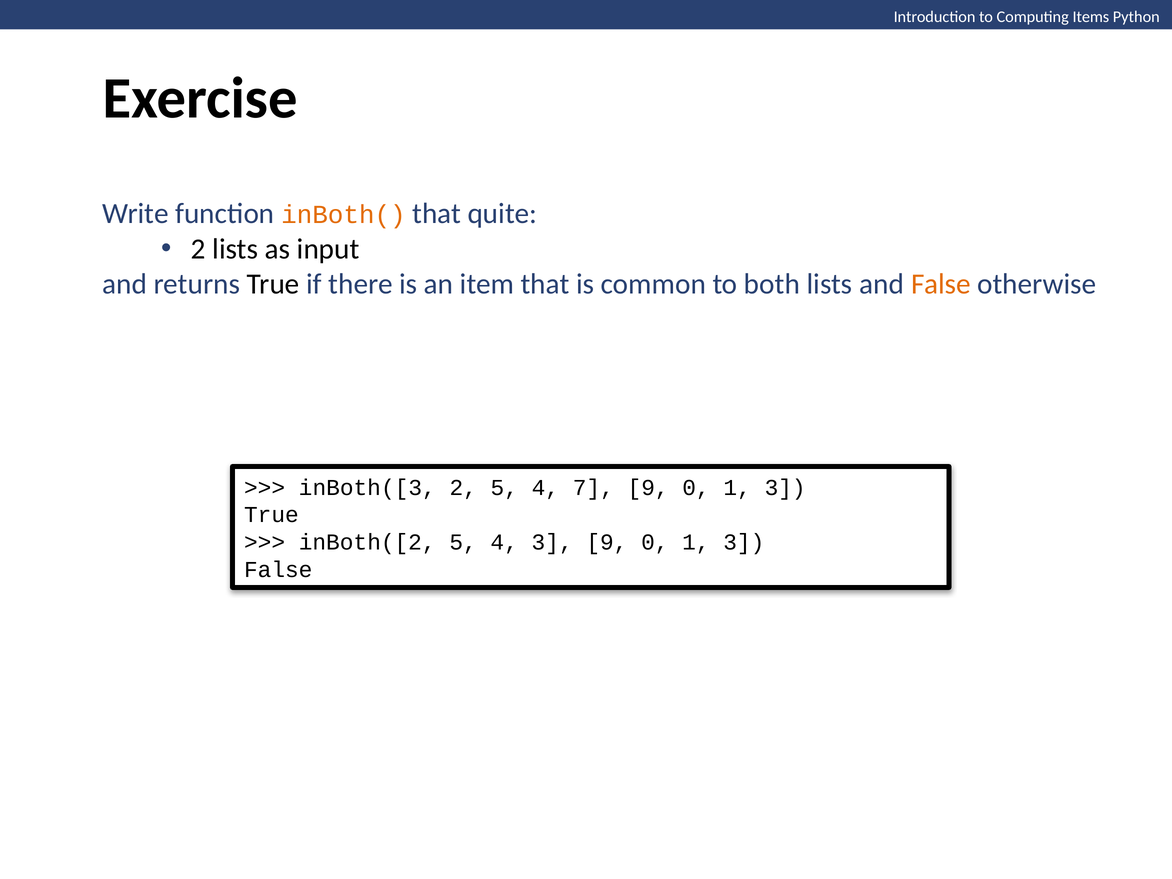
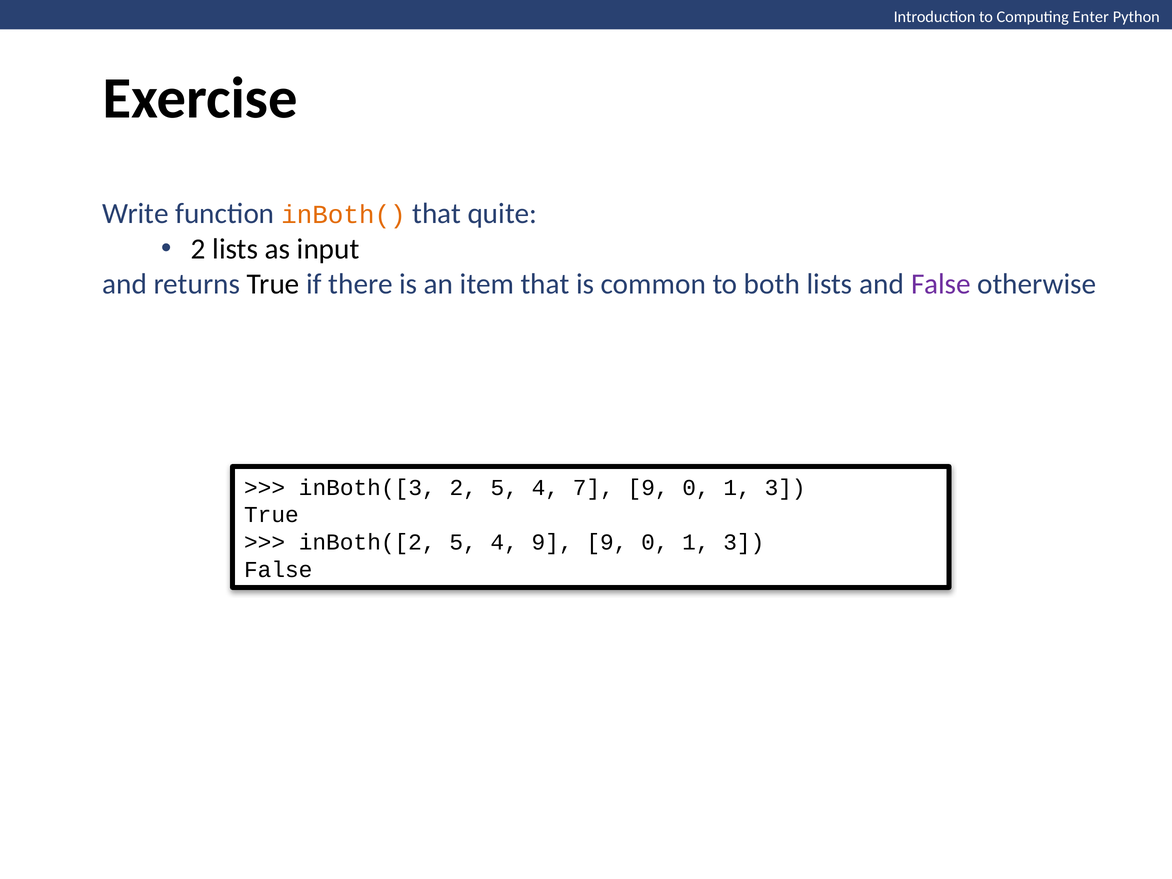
Items: Items -> Enter
False at (941, 284) colour: orange -> purple
4 3: 3 -> 9
